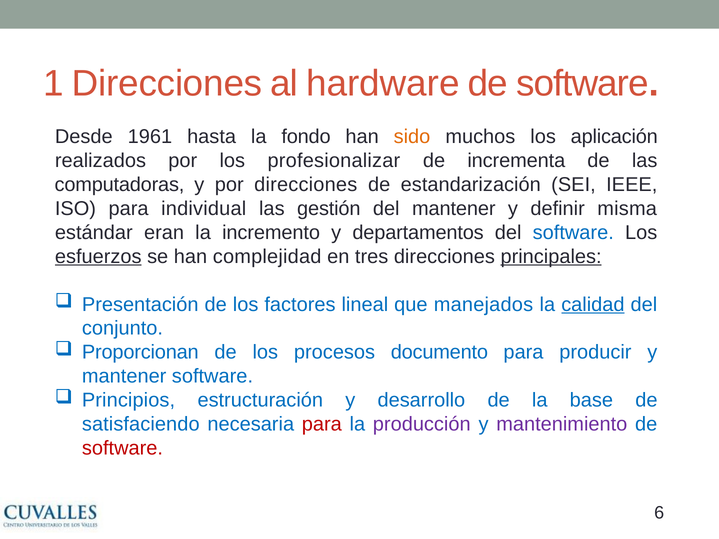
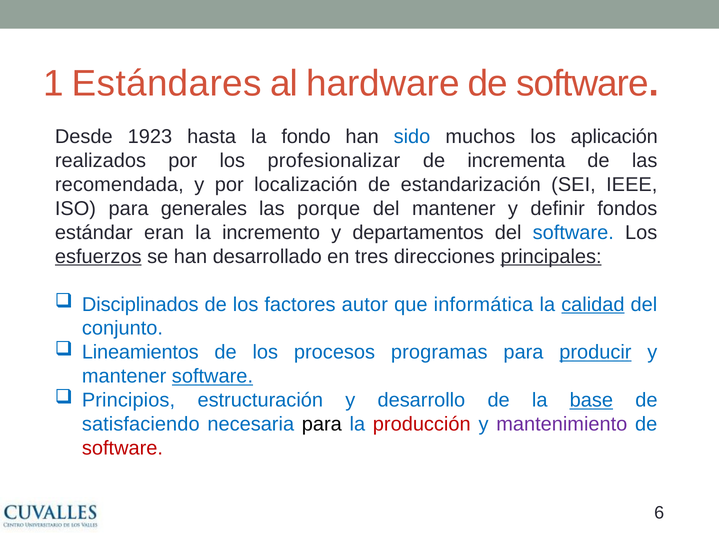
1 Direcciones: Direcciones -> Estándares
1961: 1961 -> 1923
sido colour: orange -> blue
computadoras: computadoras -> recomendada
por direcciones: direcciones -> localización
individual: individual -> generales
gestión: gestión -> porque
misma: misma -> fondos
complejidad: complejidad -> desarrollado
Presentación: Presentación -> Disciplinados
lineal: lineal -> autor
manejados: manejados -> informática
Proporcionan: Proporcionan -> Lineamientos
documento: documento -> programas
producir underline: none -> present
software at (212, 376) underline: none -> present
base underline: none -> present
para at (322, 424) colour: red -> black
producción colour: purple -> red
